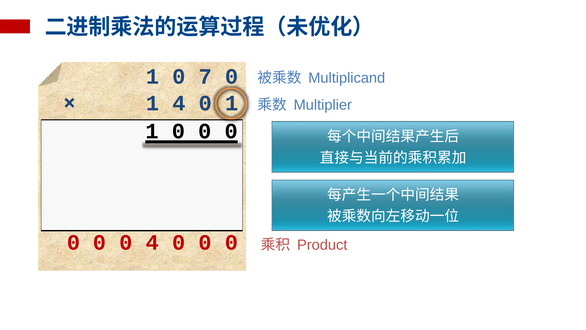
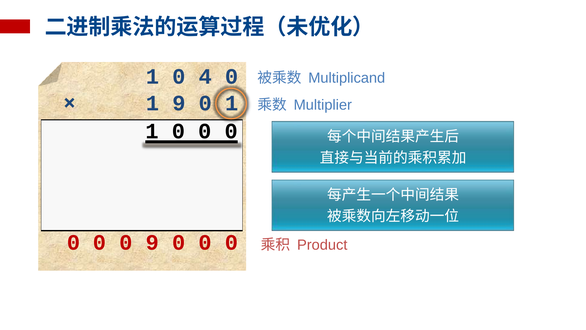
7: 7 -> 4
1 4: 4 -> 9
0 4: 4 -> 9
